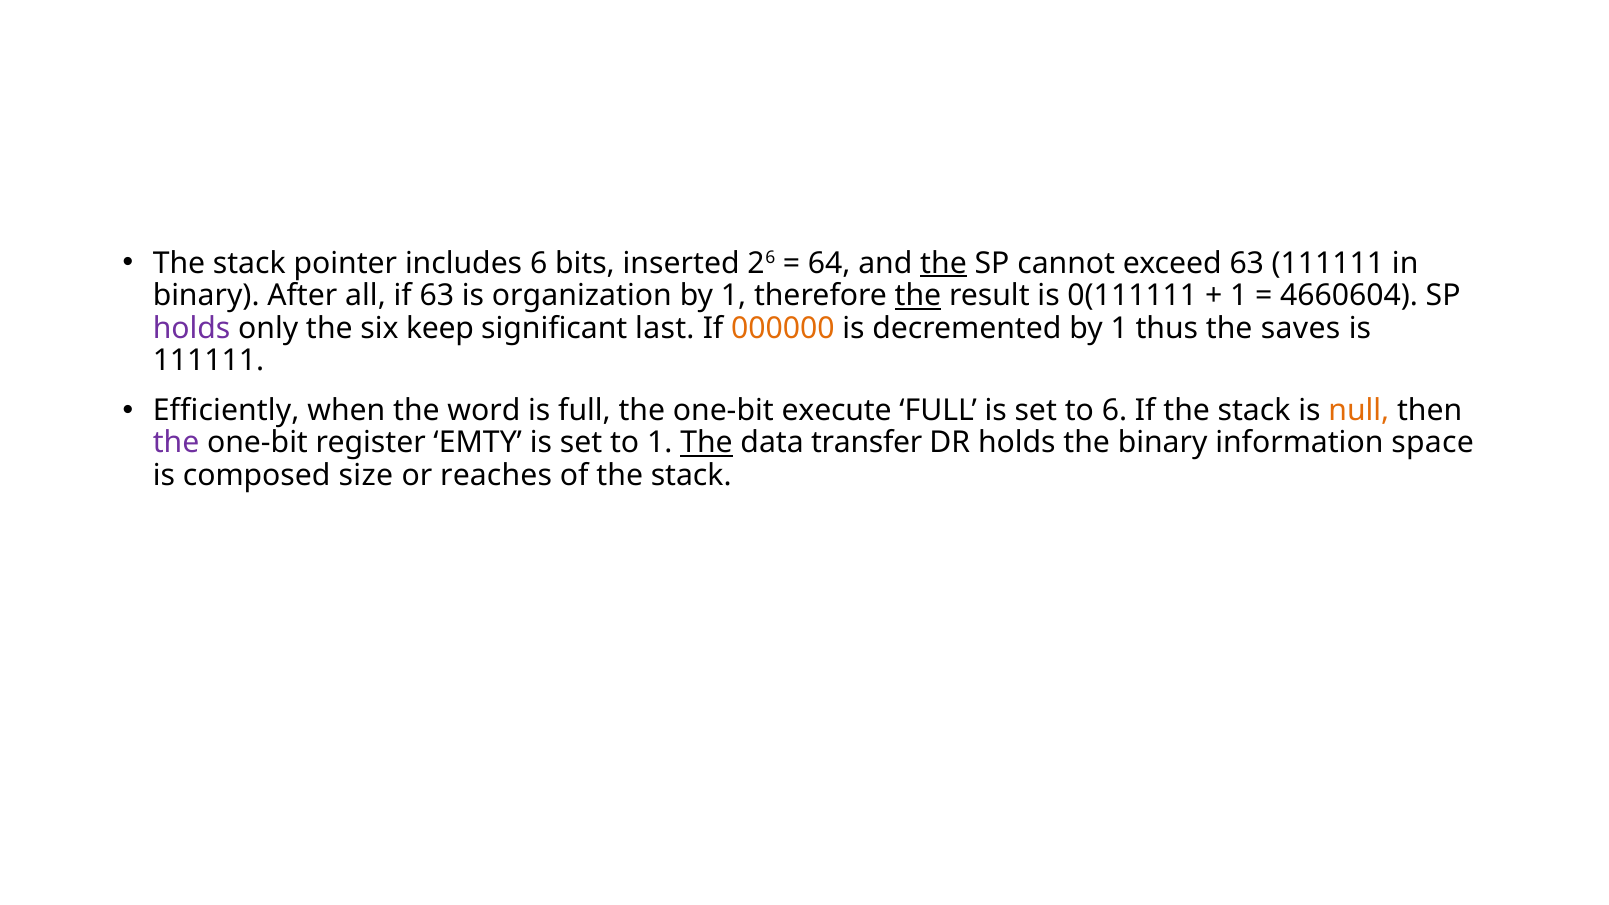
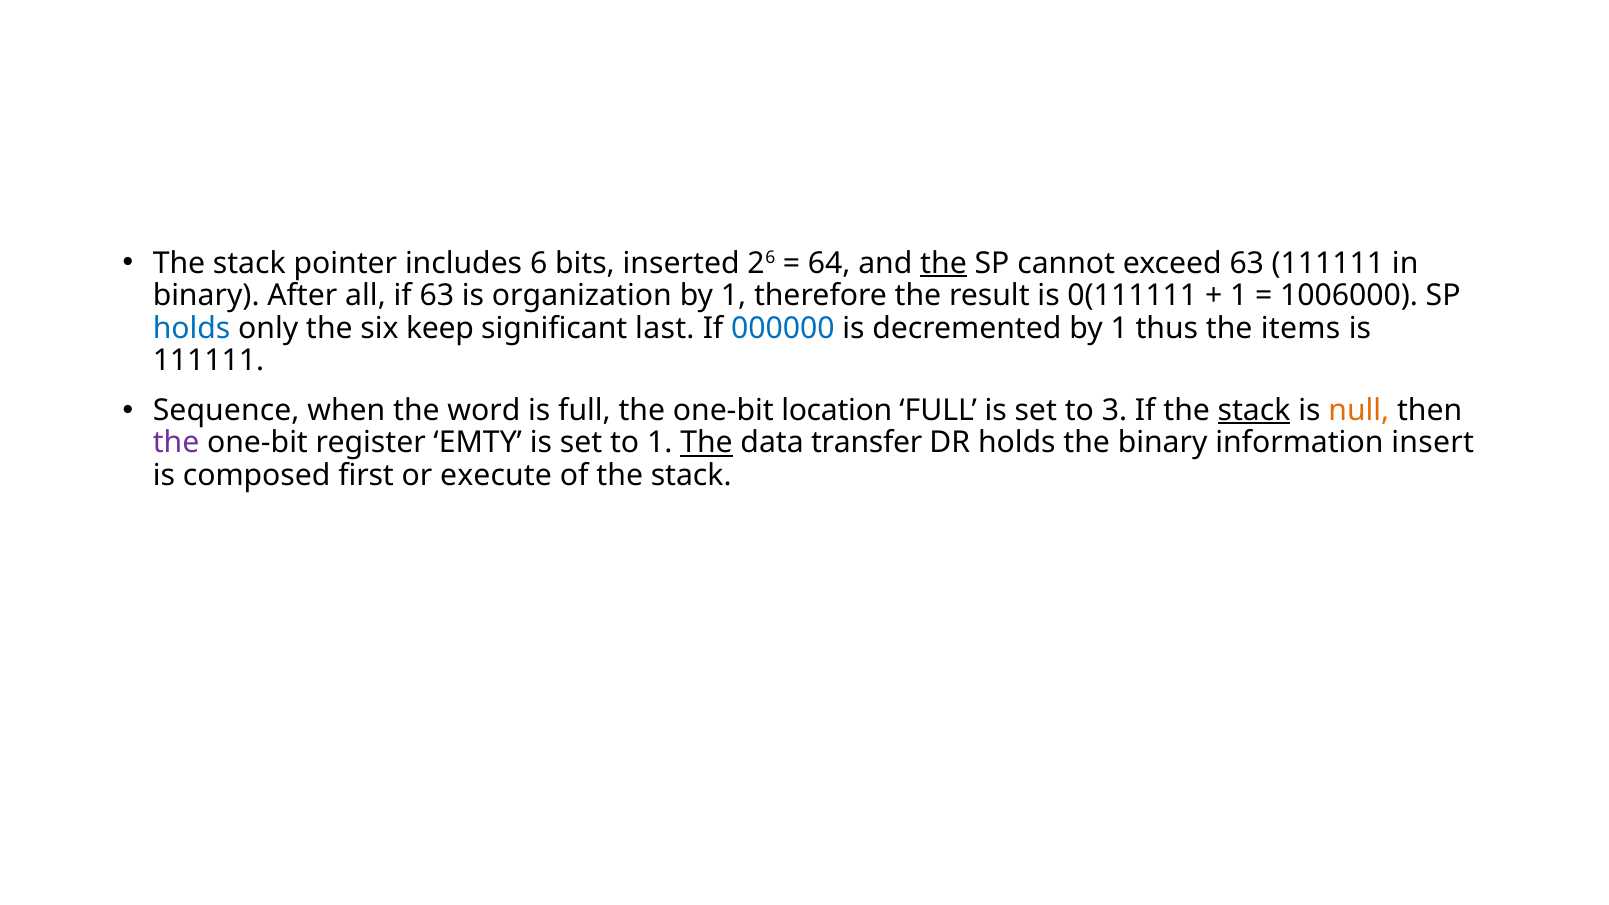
the at (918, 296) underline: present -> none
4660604: 4660604 -> 1006000
holds at (192, 328) colour: purple -> blue
000000 colour: orange -> blue
saves: saves -> items
Efficiently: Efficiently -> Sequence
execute: execute -> location
to 6: 6 -> 3
stack at (1254, 410) underline: none -> present
space: space -> insert
size: size -> first
reaches: reaches -> execute
